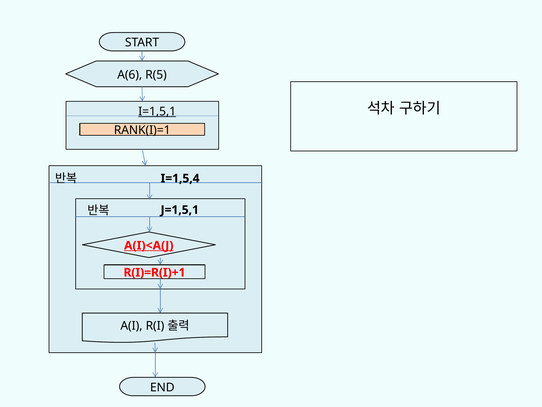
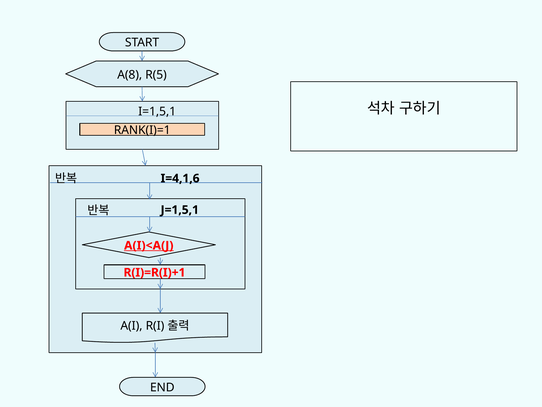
A(6: A(6 -> A(8
I=1,5,1 underline: present -> none
I=1,5,4: I=1,5,4 -> I=4,1,6
